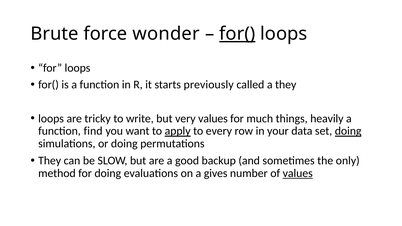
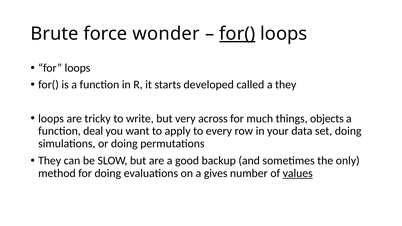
previously: previously -> developed
very values: values -> across
heavily: heavily -> objects
find: find -> deal
apply underline: present -> none
doing at (348, 131) underline: present -> none
